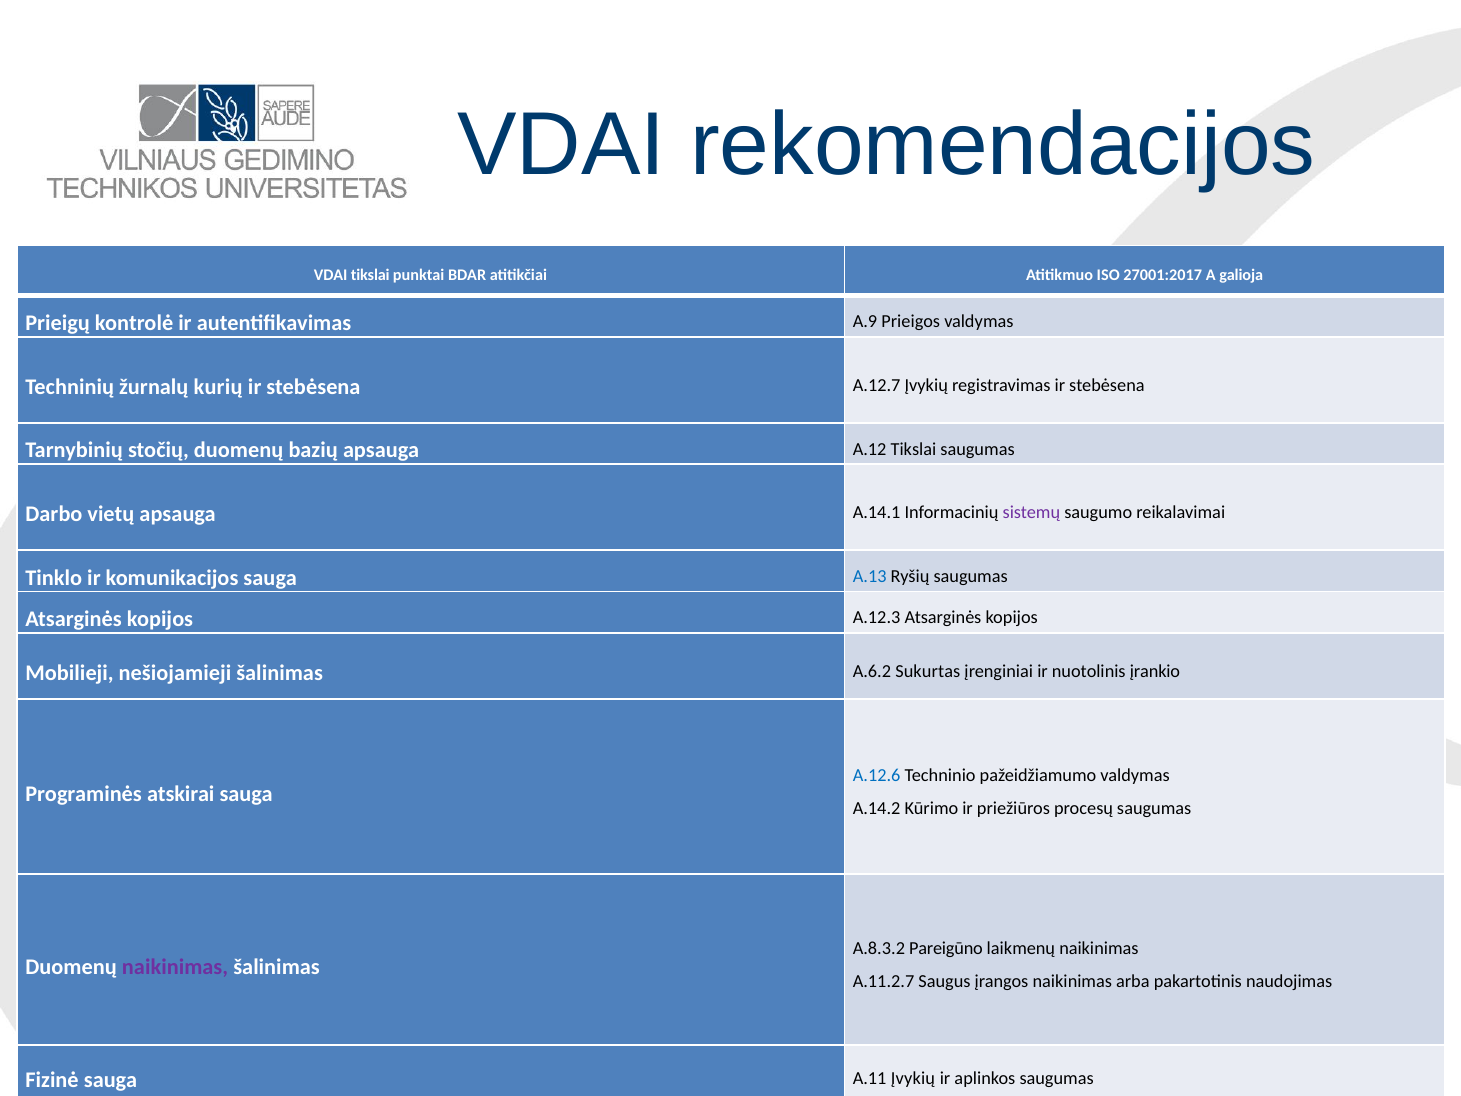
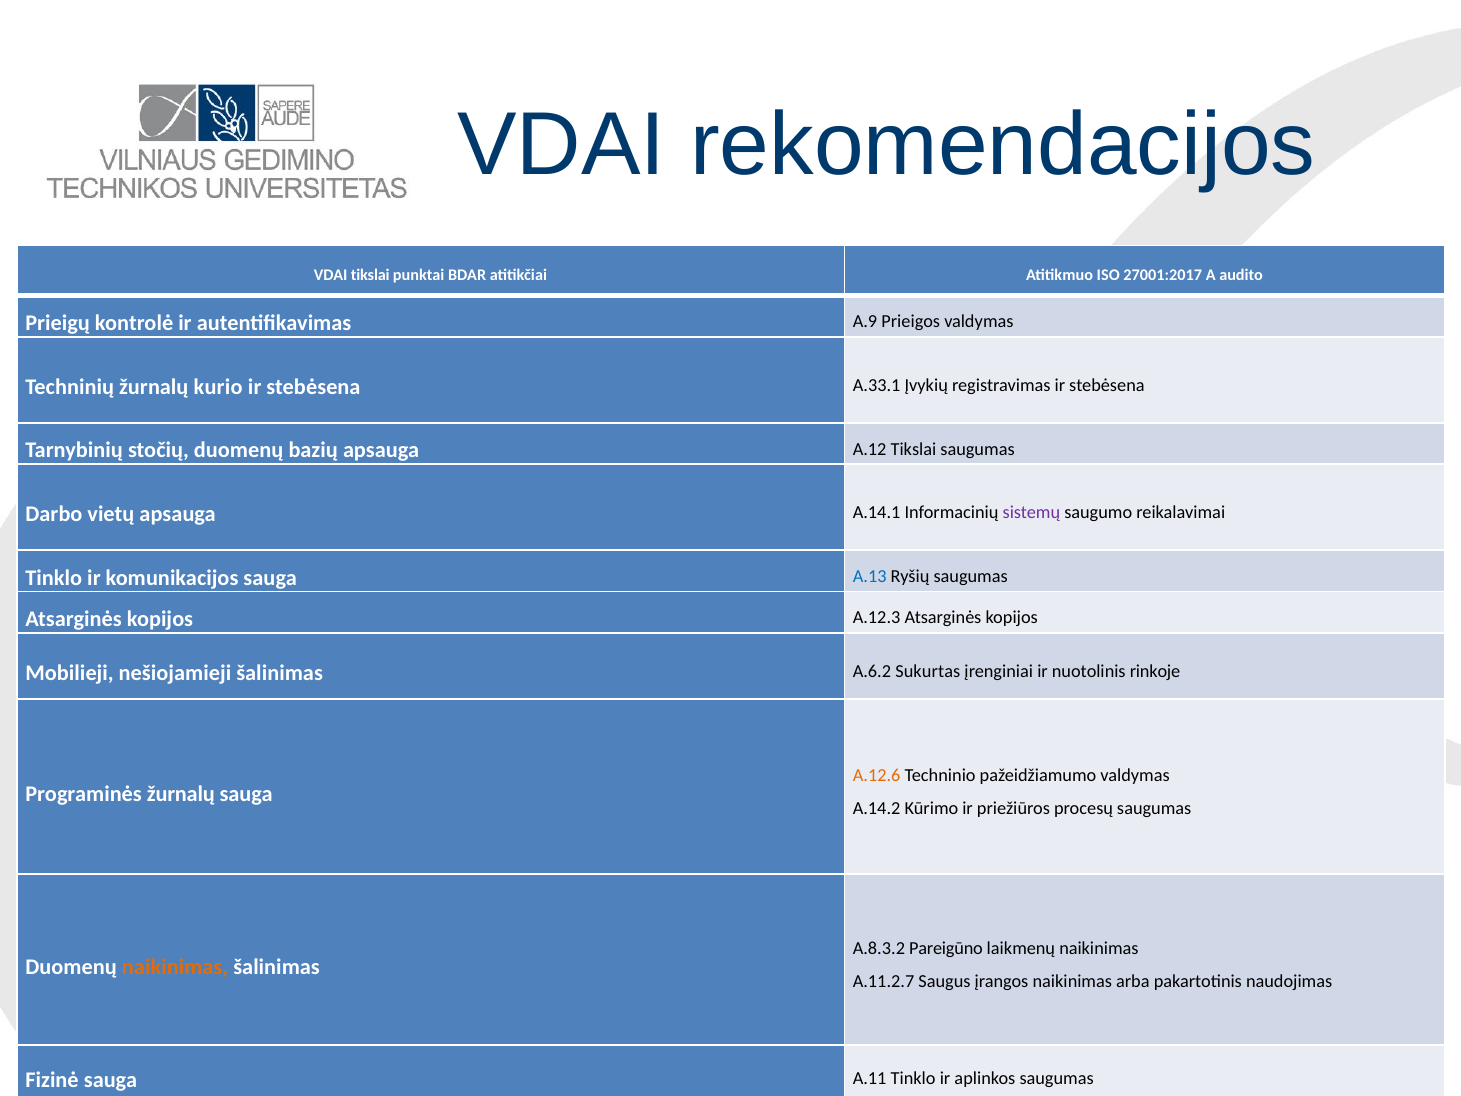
galioja: galioja -> audito
kurių: kurių -> kurio
A.12.7: A.12.7 -> A.33.1
įrankio: įrankio -> rinkoje
A.12.6 colour: blue -> orange
Programinės atskirai: atskirai -> žurnalų
naikinimas at (175, 967) colour: purple -> orange
A.11 Įvykių: Įvykių -> Tinklo
